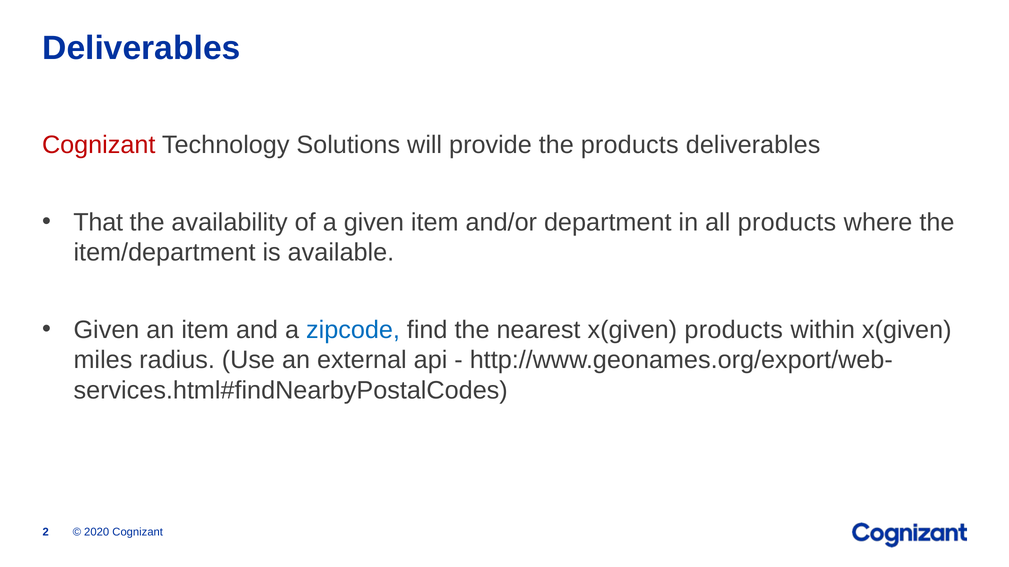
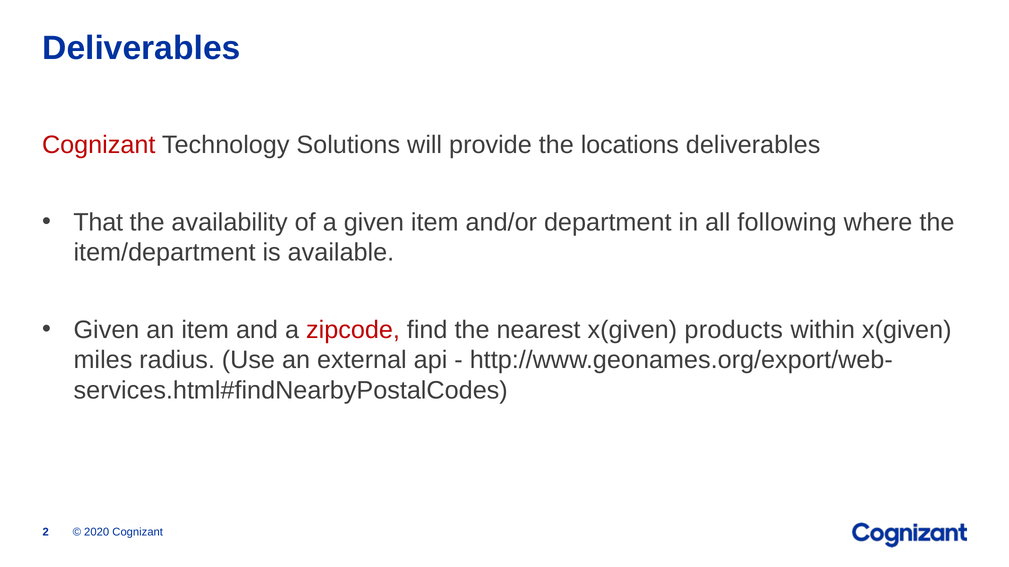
the products: products -> locations
all products: products -> following
zipcode colour: blue -> red
